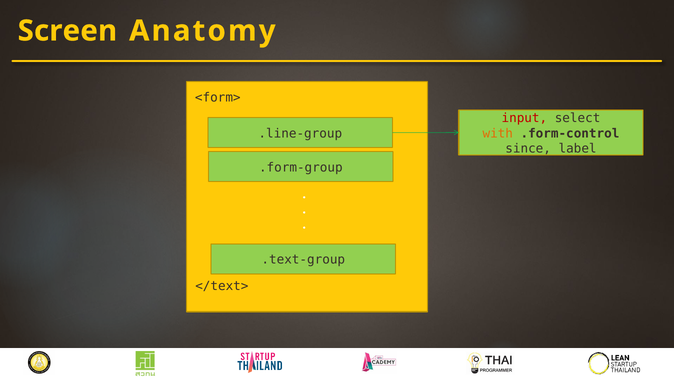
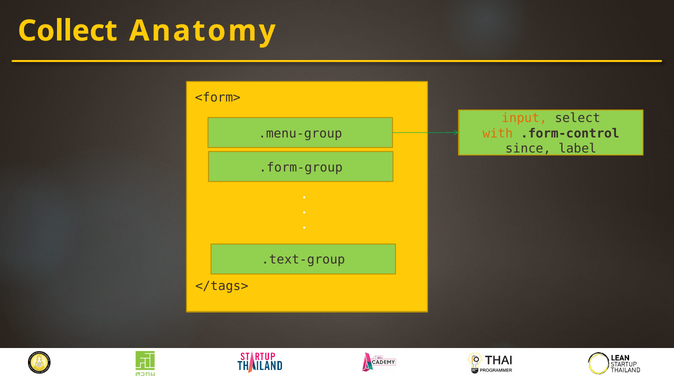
Screen: Screen -> Collect
input colour: red -> orange
.line-group: .line-group -> .menu-group
</text>: </text> -> </tags>
